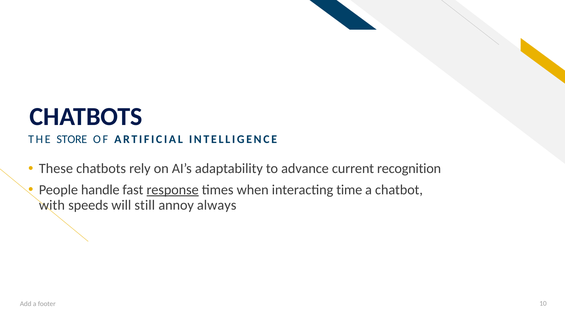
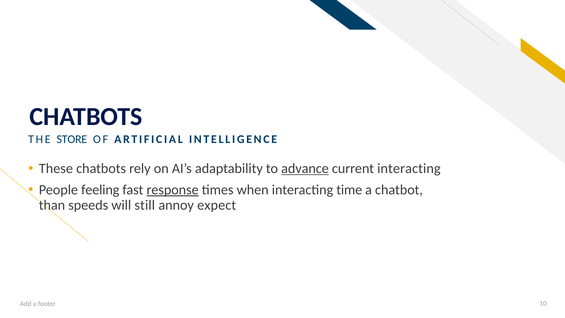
advance underline: none -> present
current recognition: recognition -> interacting
handle: handle -> feeling
with: with -> than
always: always -> expect
